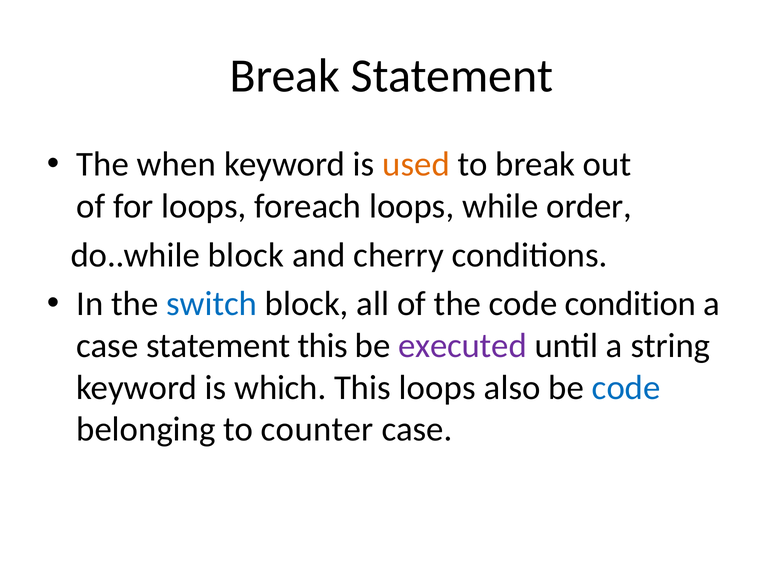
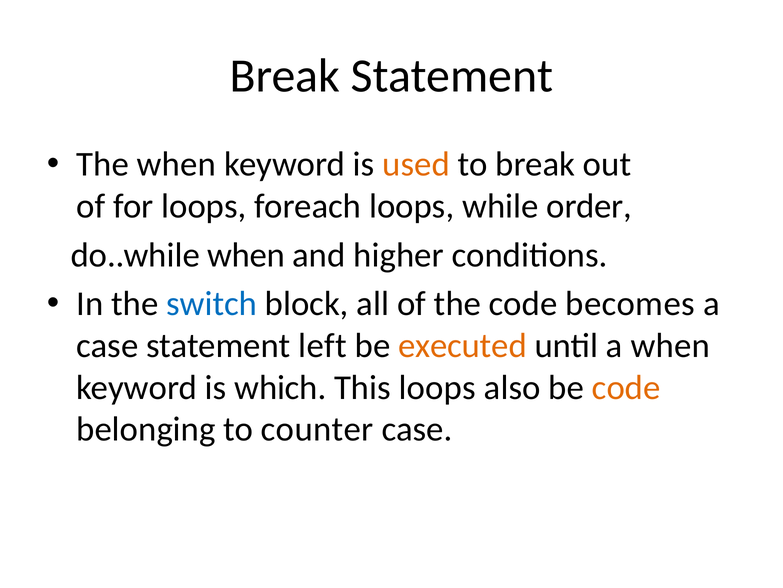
do..while block: block -> when
cherry: cherry -> higher
condition: condition -> becomes
statement this: this -> left
executed colour: purple -> orange
a string: string -> when
code at (626, 387) colour: blue -> orange
